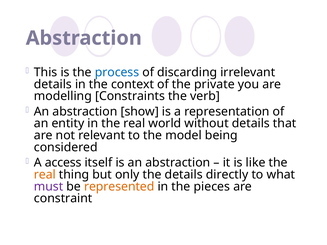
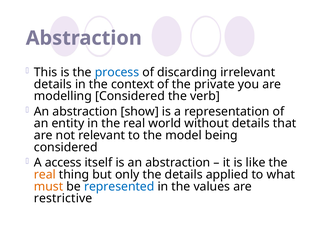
modelling Constraints: Constraints -> Considered
directly: directly -> applied
must colour: purple -> orange
represented colour: orange -> blue
pieces: pieces -> values
constraint: constraint -> restrictive
